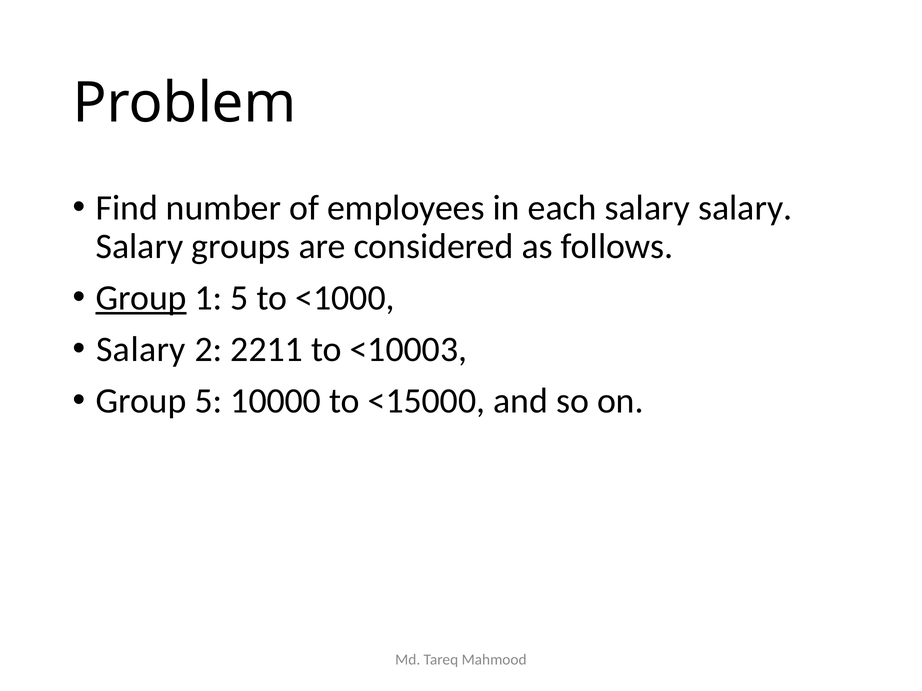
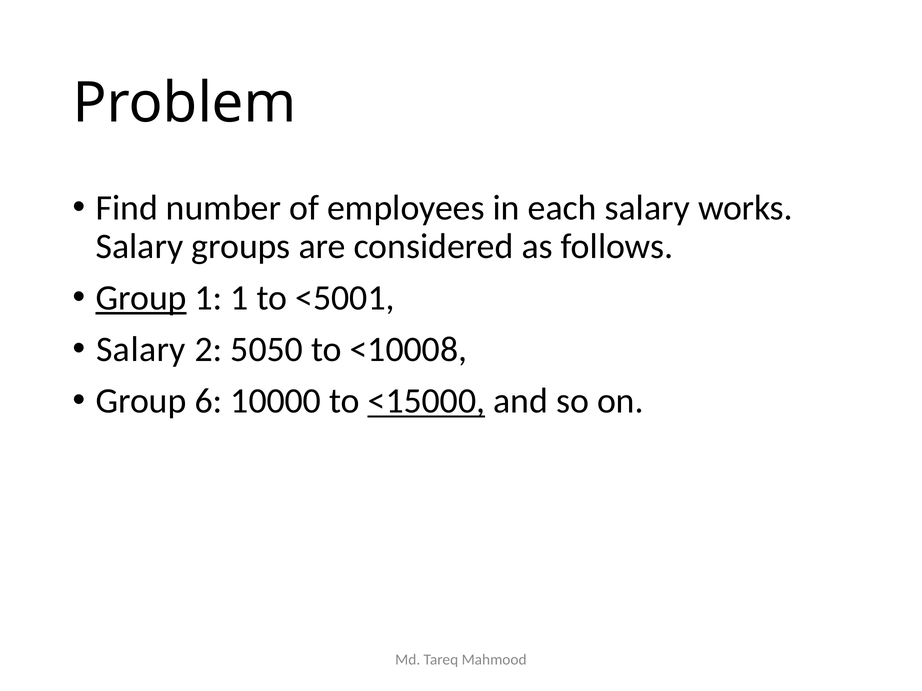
each salary salary: salary -> works
1 5: 5 -> 1
<1000: <1000 -> <5001
2211: 2211 -> 5050
<10003: <10003 -> <10008
Group 5: 5 -> 6
<15000 underline: none -> present
